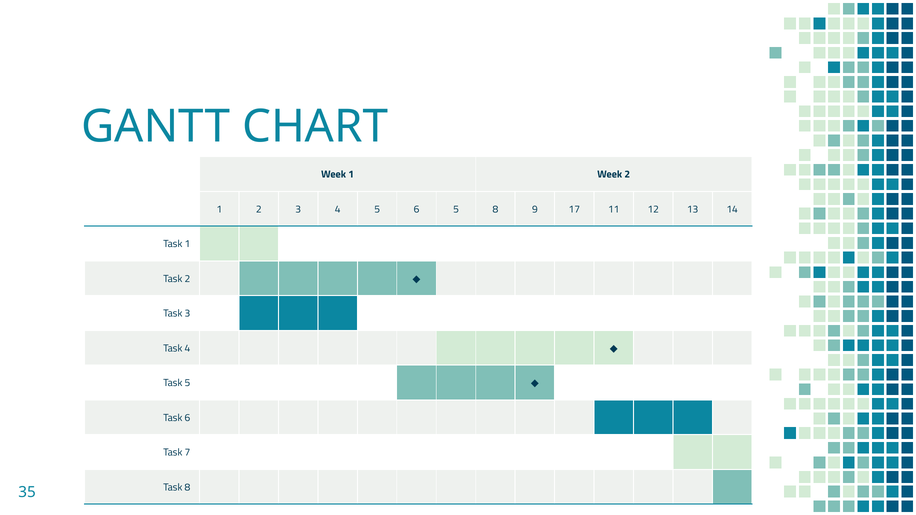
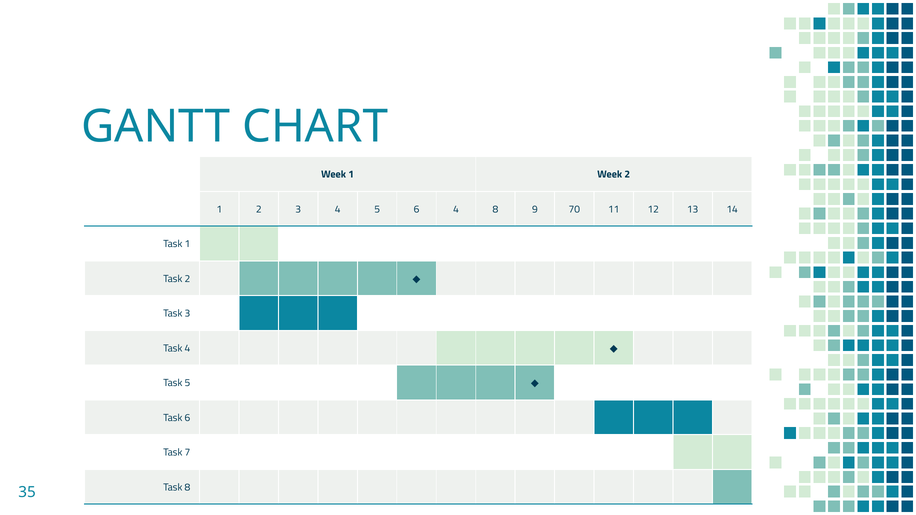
6 5: 5 -> 4
17: 17 -> 70
